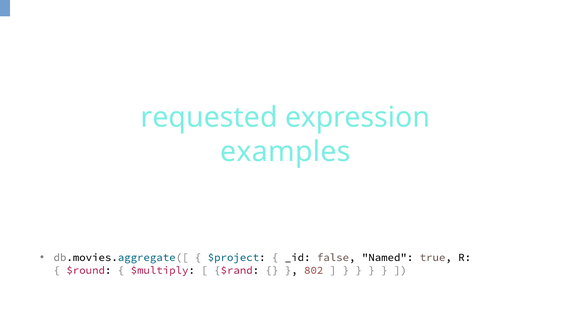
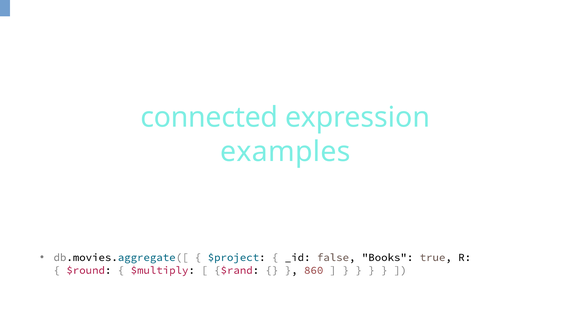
requested: requested -> connected
Named: Named -> Books
802: 802 -> 860
